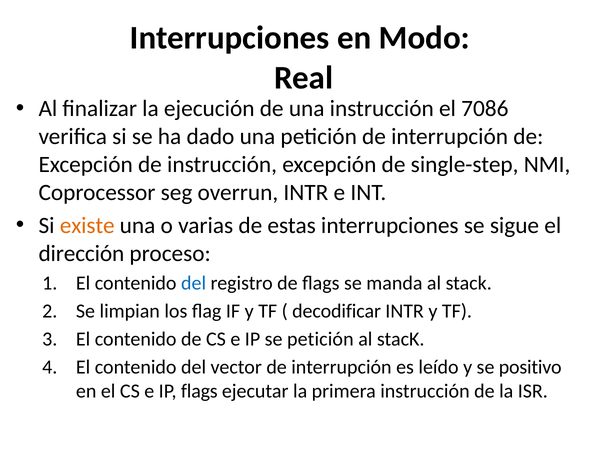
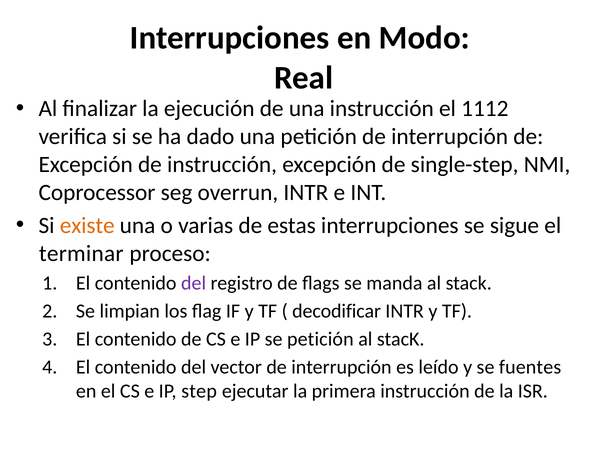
7086: 7086 -> 1112
dirección: dirección -> terminar
del at (194, 283) colour: blue -> purple
positivo: positivo -> fuentes
IP flags: flags -> step
